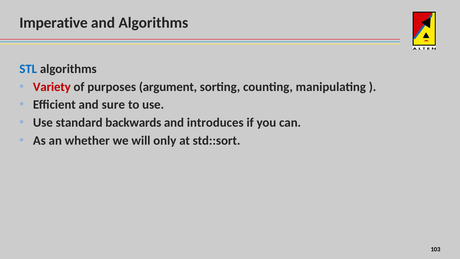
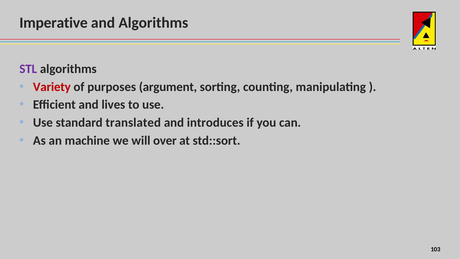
STL colour: blue -> purple
sure: sure -> lives
backwards: backwards -> translated
whether: whether -> machine
only: only -> over
